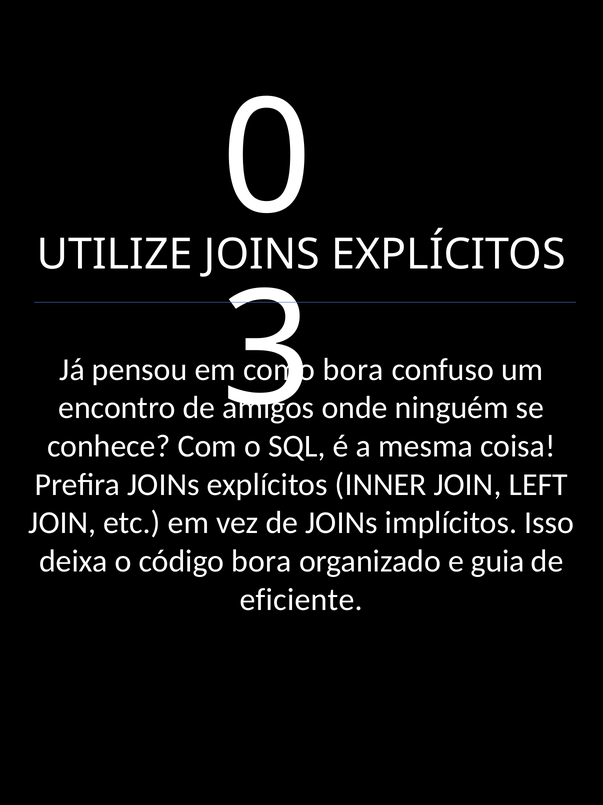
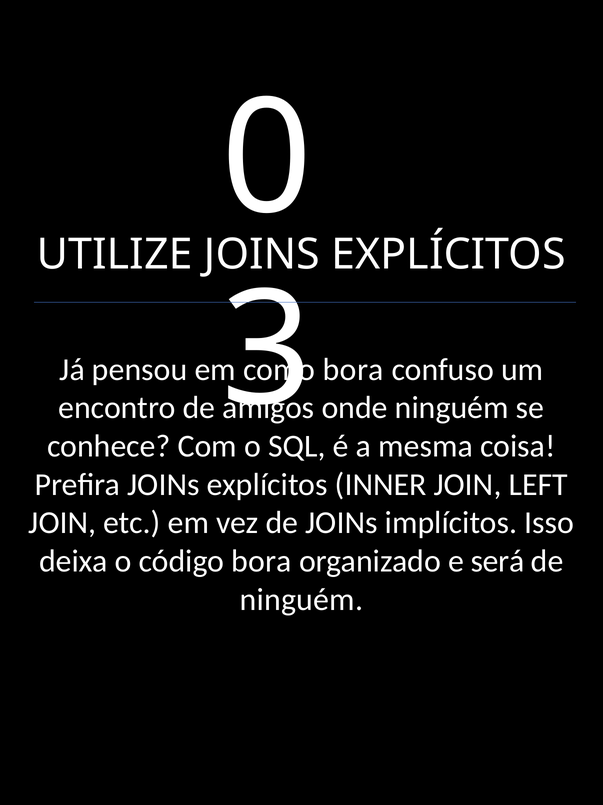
guia: guia -> será
eficiente at (301, 599): eficiente -> ninguém
